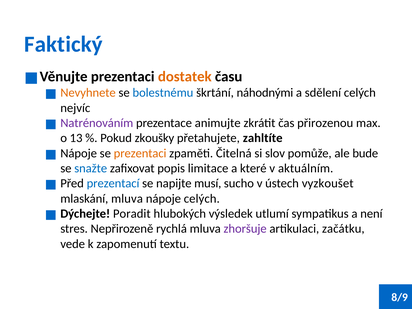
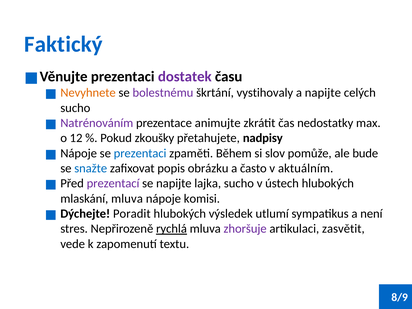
dostatek colour: orange -> purple
bolestnému colour: blue -> purple
náhodnými: náhodnými -> vystihovaly
a sdělení: sdělení -> napijte
nejvíc at (75, 108): nejvíc -> sucho
přirozenou: přirozenou -> nedostatky
13: 13 -> 12
zahltíte: zahltíte -> nadpisy
prezentaci at (140, 153) colour: orange -> blue
Čitelná: Čitelná -> Během
limitace: limitace -> obrázku
které: které -> často
prezentací colour: blue -> purple
musí: musí -> lajka
ústech vyzkoušet: vyzkoušet -> hlubokých
nápoje celých: celých -> komisi
rychlá underline: none -> present
začátku: začátku -> zasvětit
